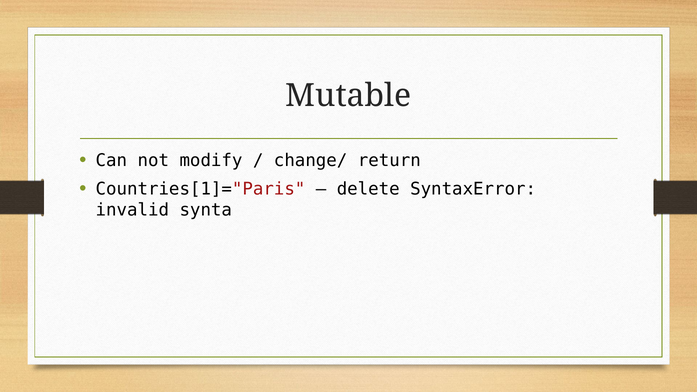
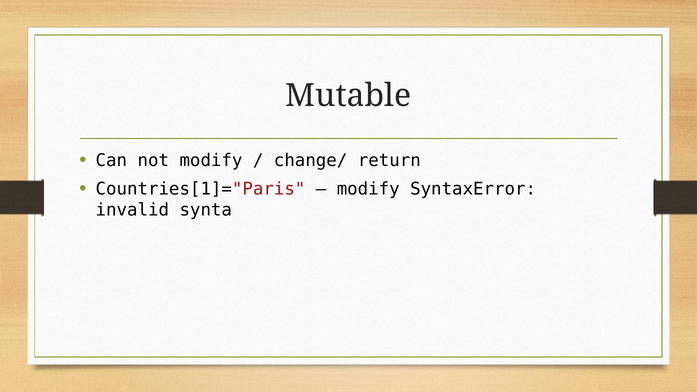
delete at (368, 189): delete -> modify
